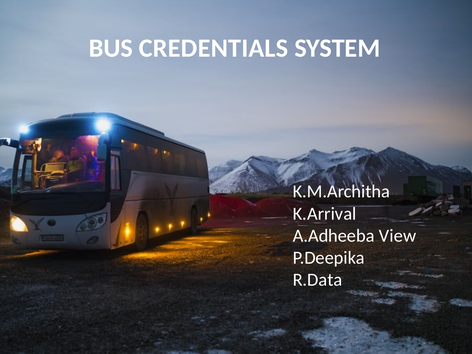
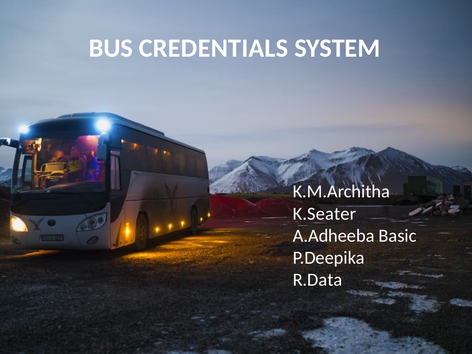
K.Arrival: K.Arrival -> K.Seater
View: View -> Basic
